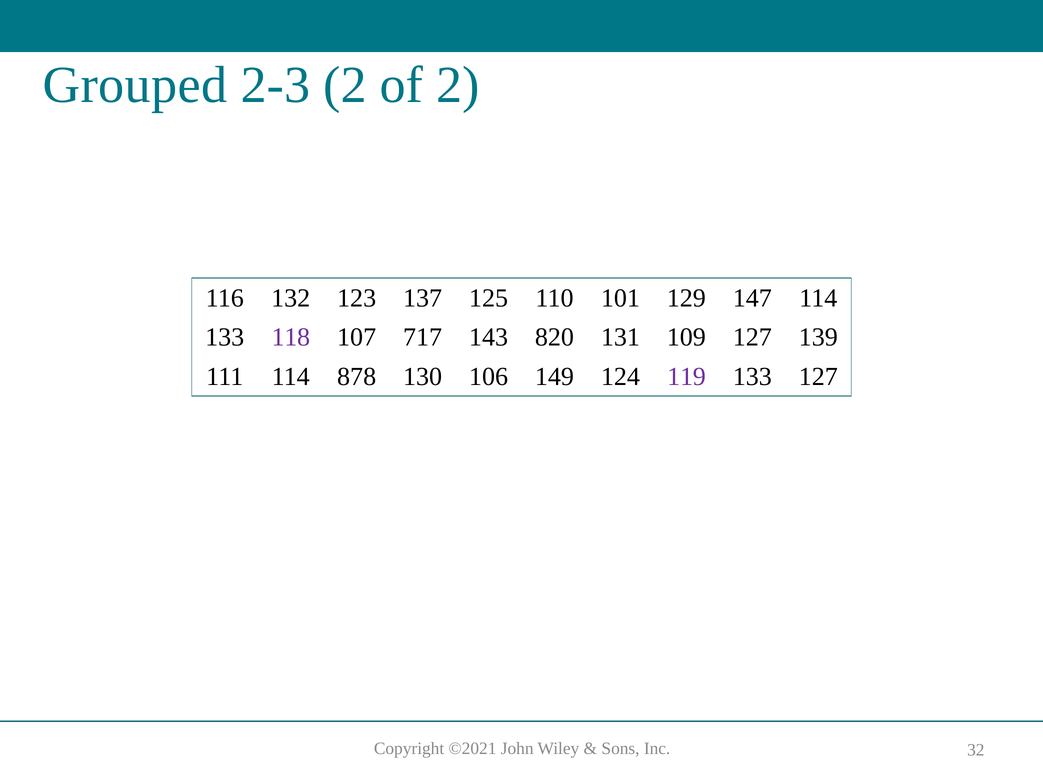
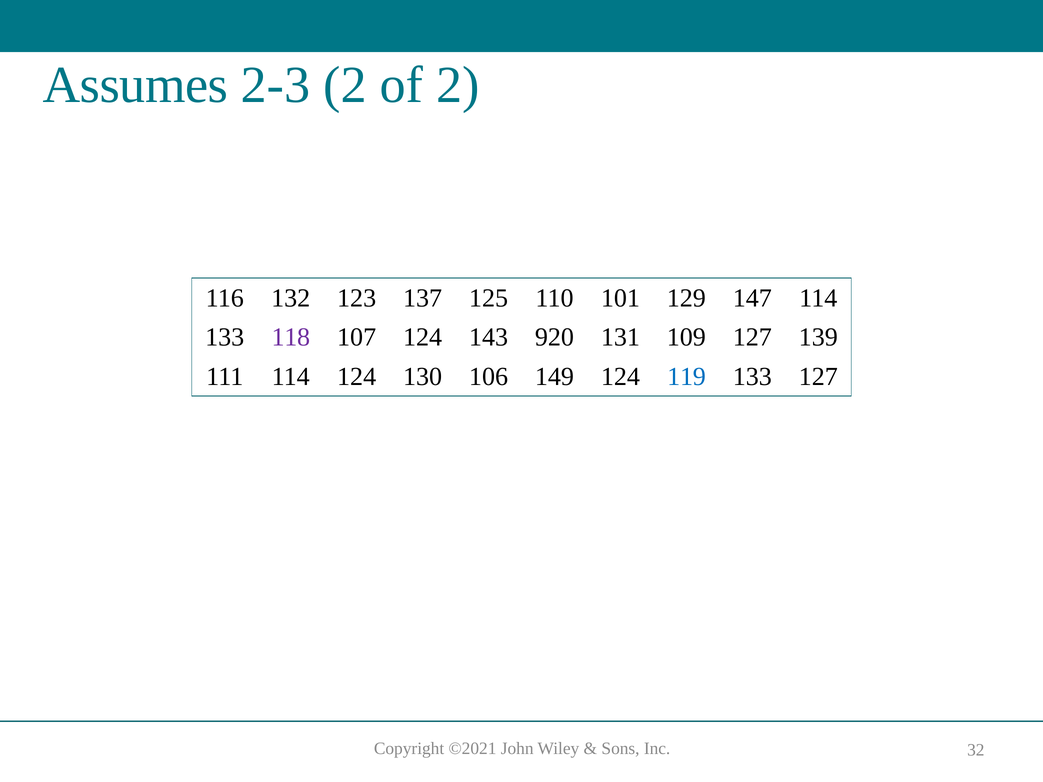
Grouped: Grouped -> Assumes
107 717: 717 -> 124
820: 820 -> 920
114 878: 878 -> 124
119 colour: purple -> blue
